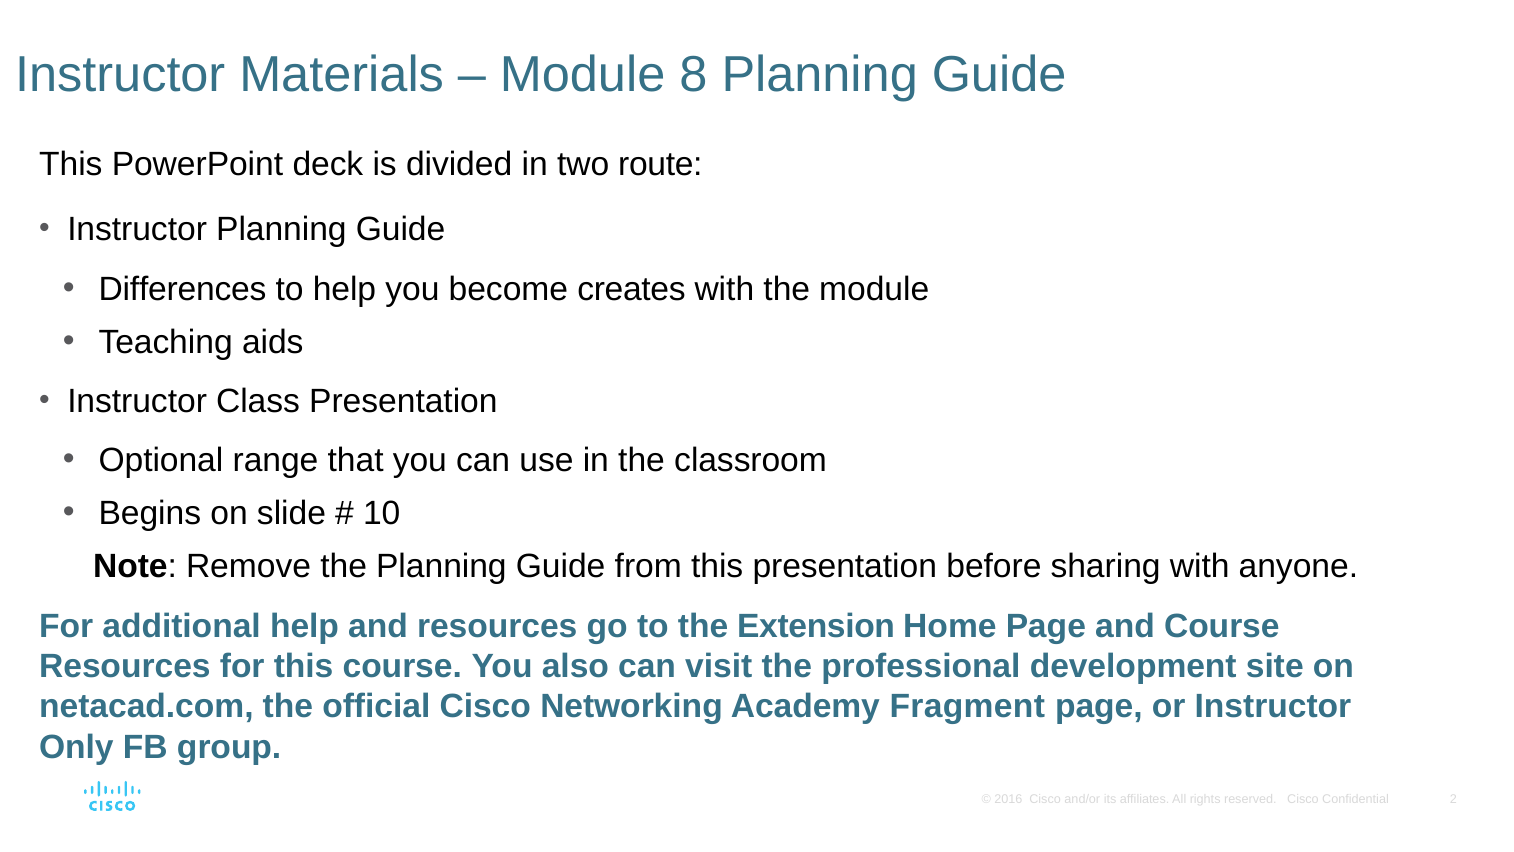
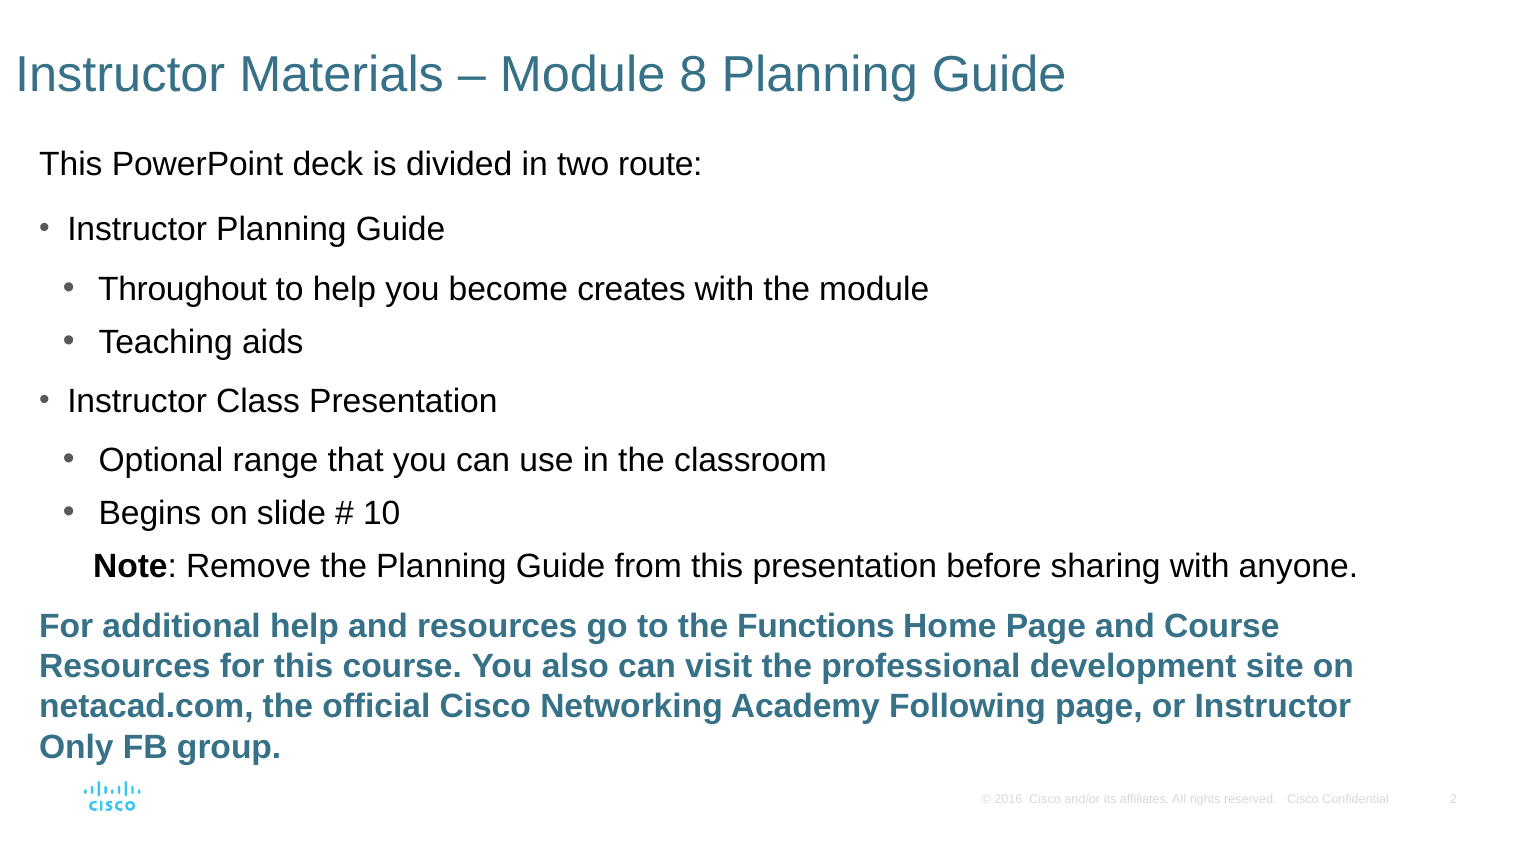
Differences: Differences -> Throughout
Extension: Extension -> Functions
Fragment: Fragment -> Following
